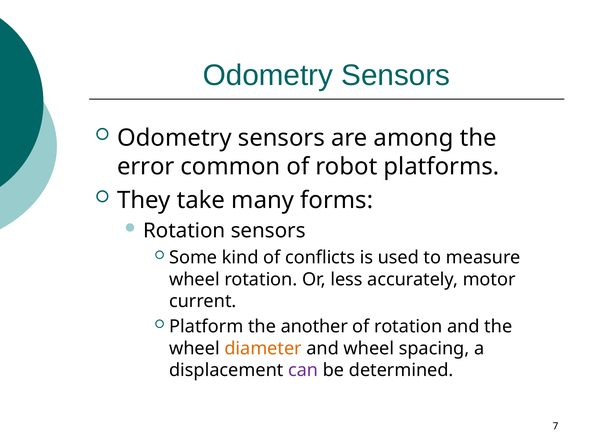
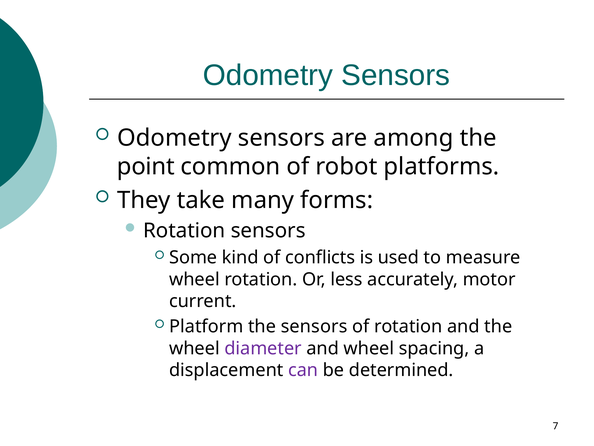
error: error -> point
the another: another -> sensors
diameter colour: orange -> purple
